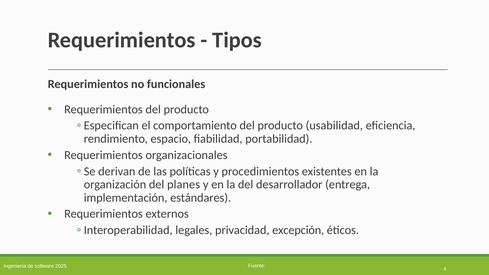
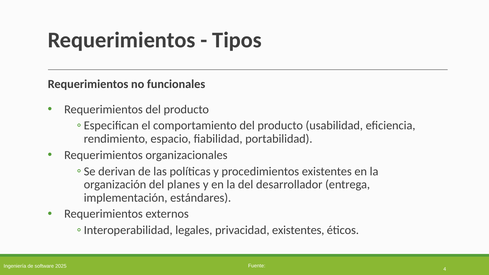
privacidad excepción: excepción -> existentes
